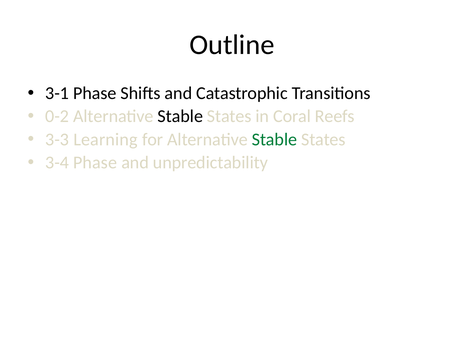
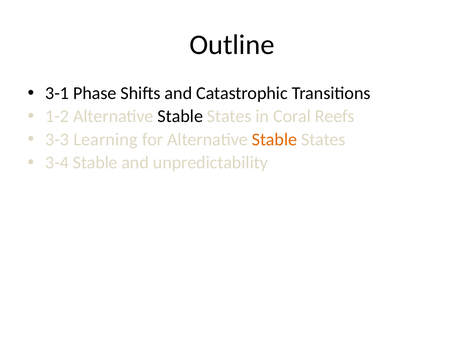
0-2: 0-2 -> 1-2
Stable at (274, 139) colour: green -> orange
3-4 Phase: Phase -> Stable
